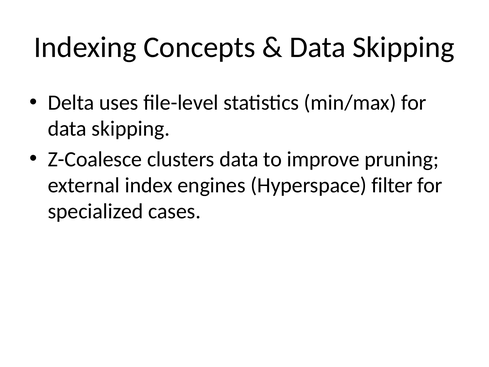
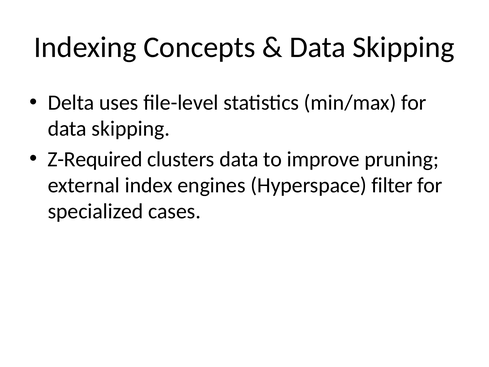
Z-Coalesce: Z-Coalesce -> Z-Required
